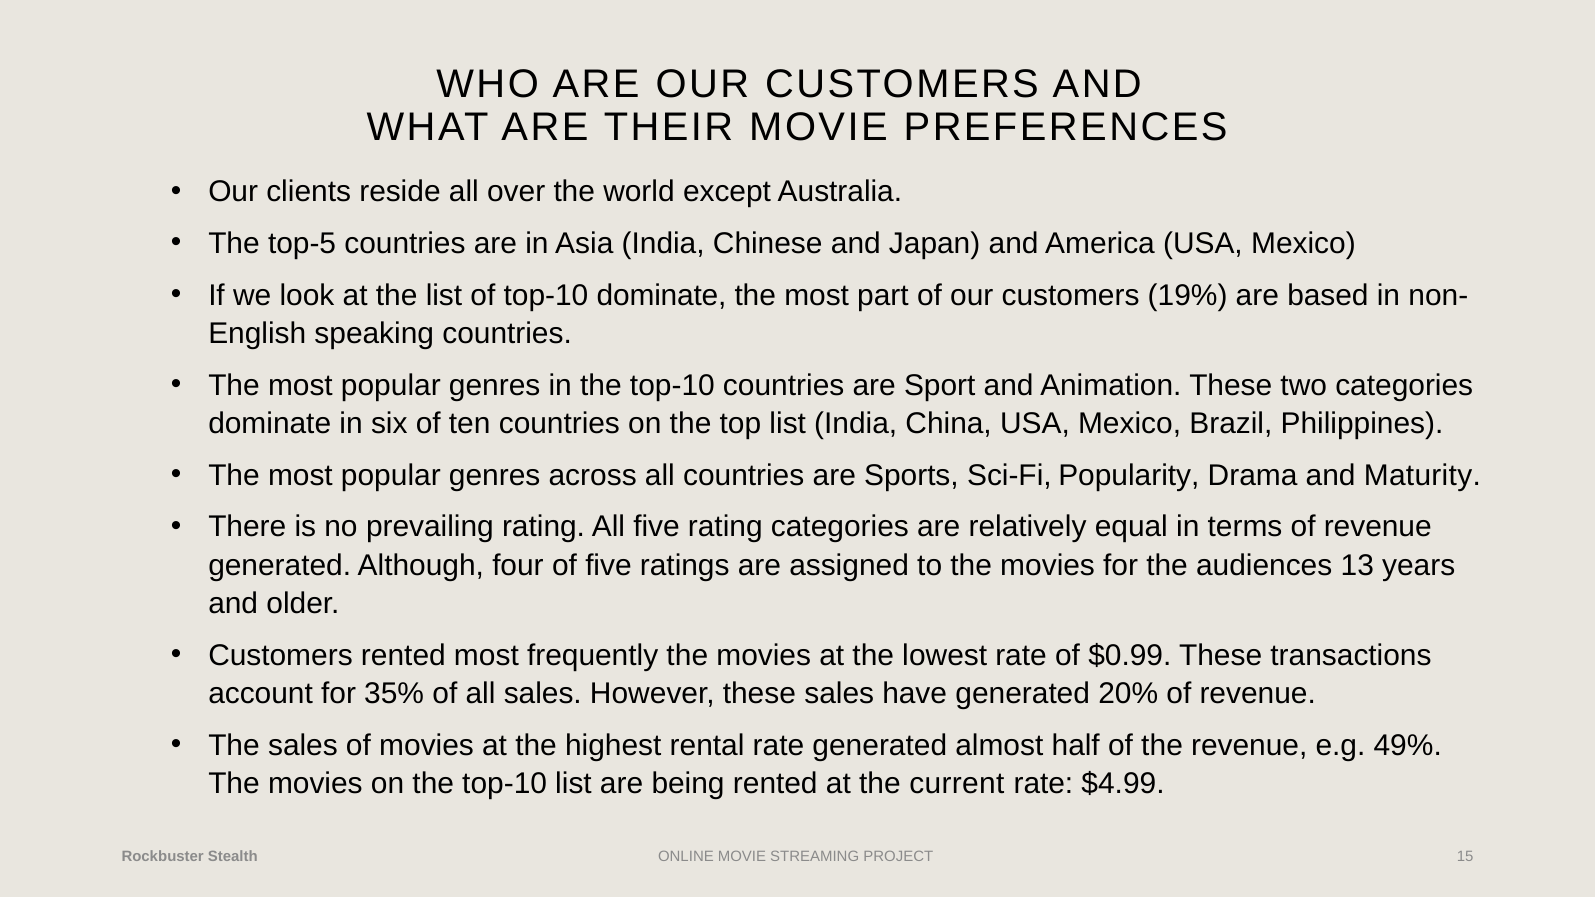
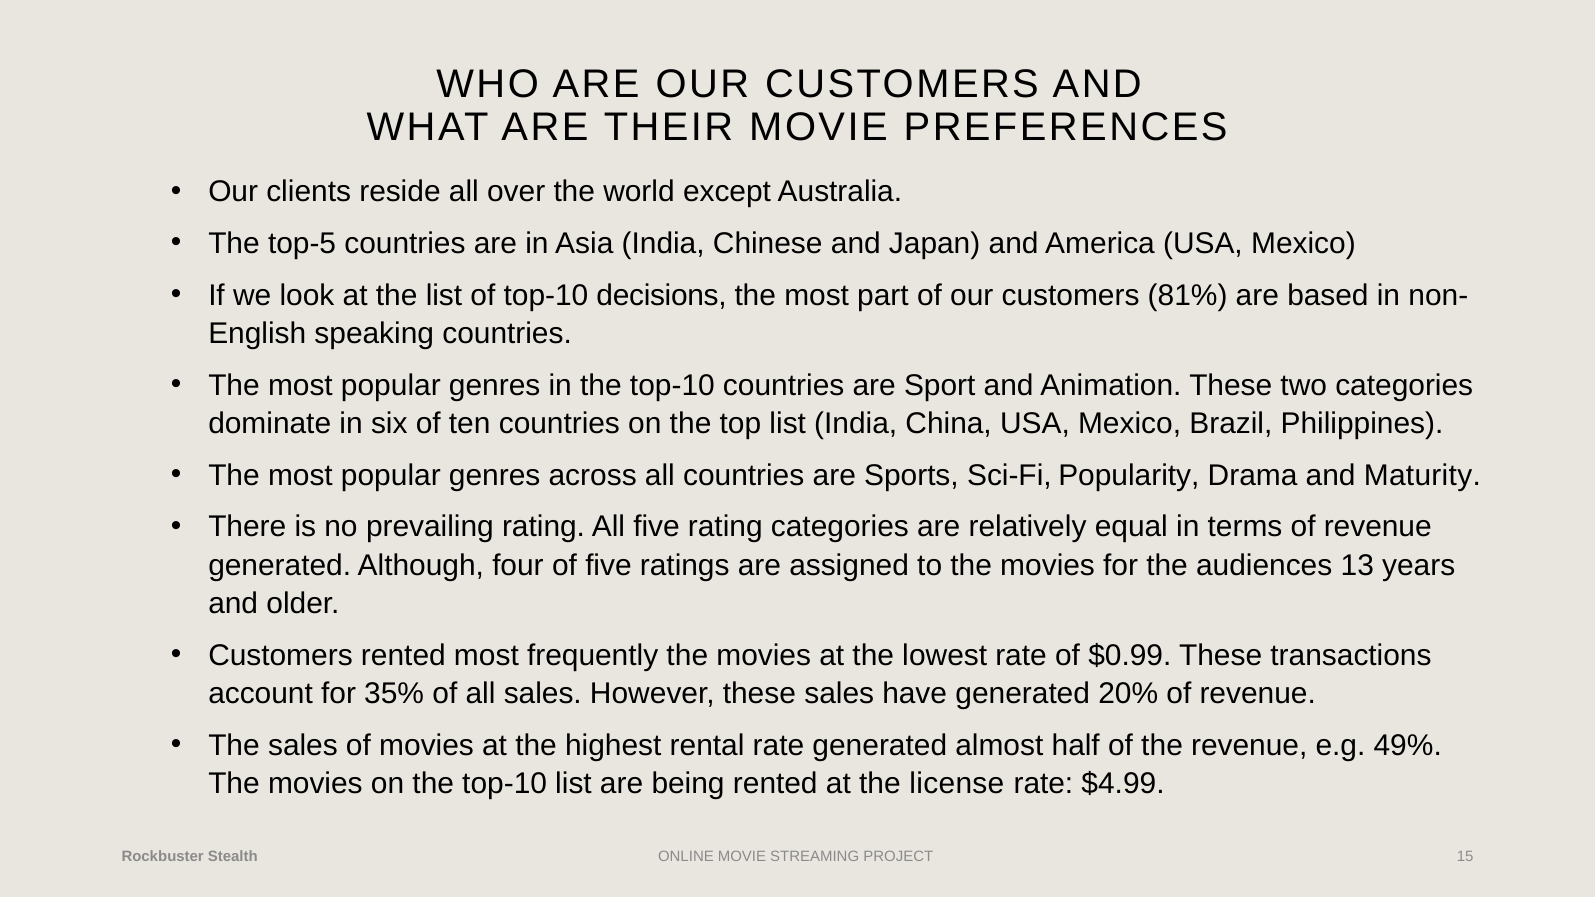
top-10 dominate: dominate -> decisions
19%: 19% -> 81%
current: current -> license
